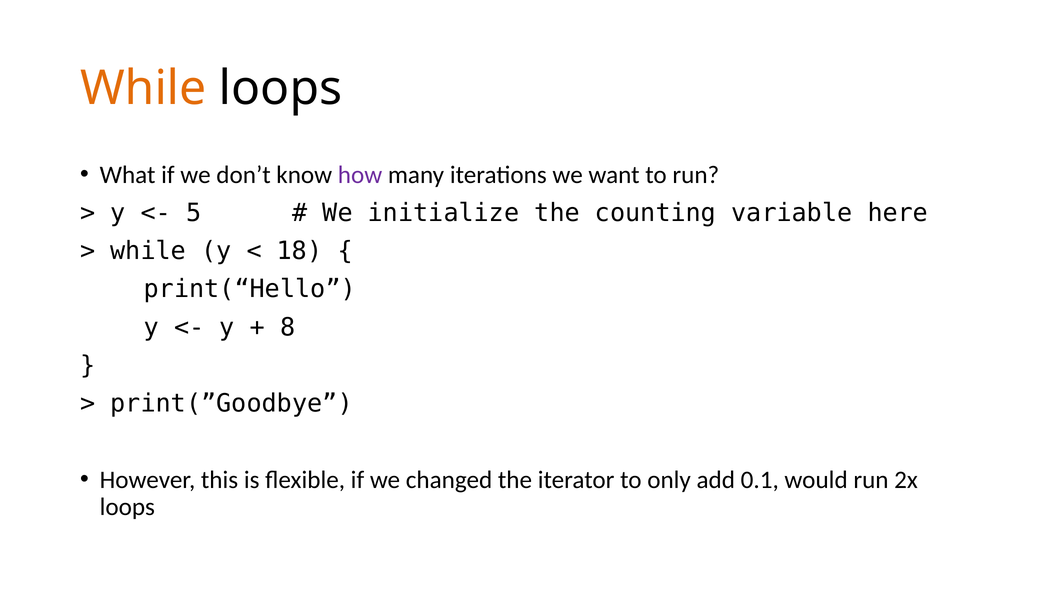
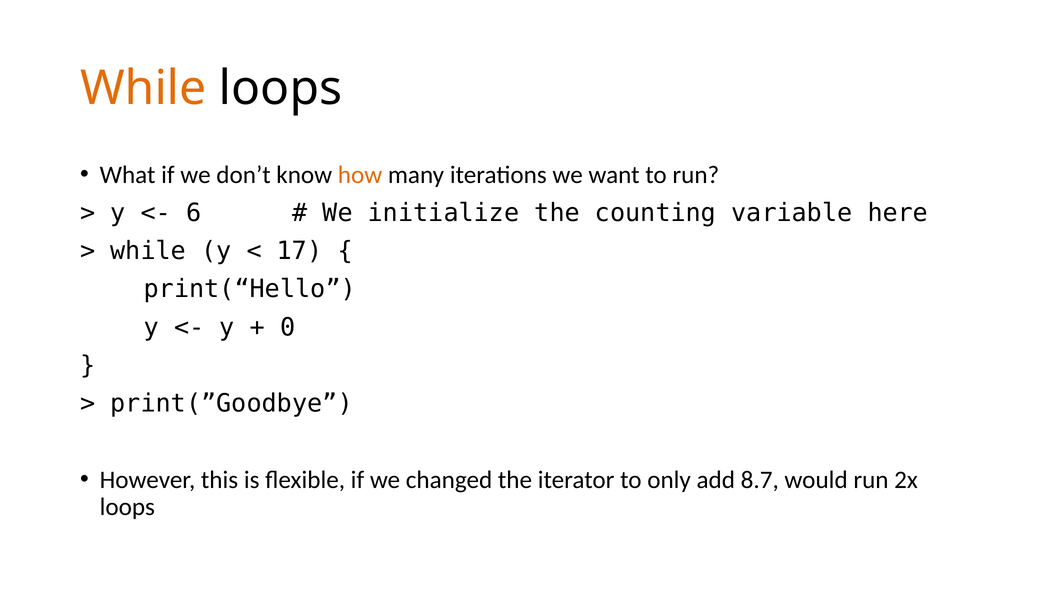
how colour: purple -> orange
5: 5 -> 6
18: 18 -> 17
8: 8 -> 0
0.1: 0.1 -> 8.7
